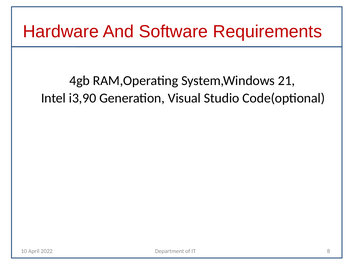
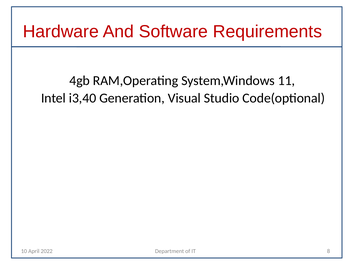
21: 21 -> 11
i3,90: i3,90 -> i3,40
